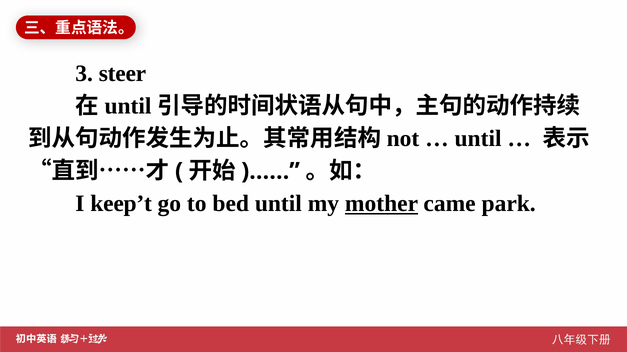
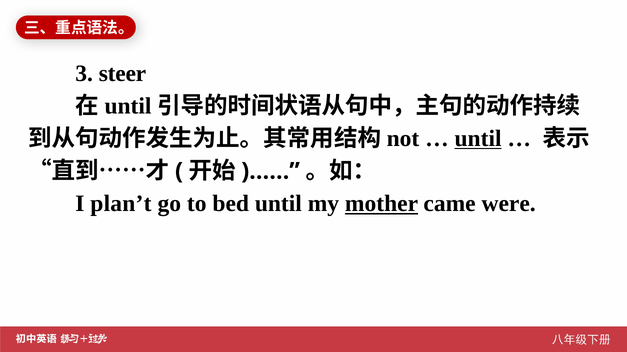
until at (478, 139) underline: none -> present
keep’t: keep’t -> plan’t
park: park -> were
